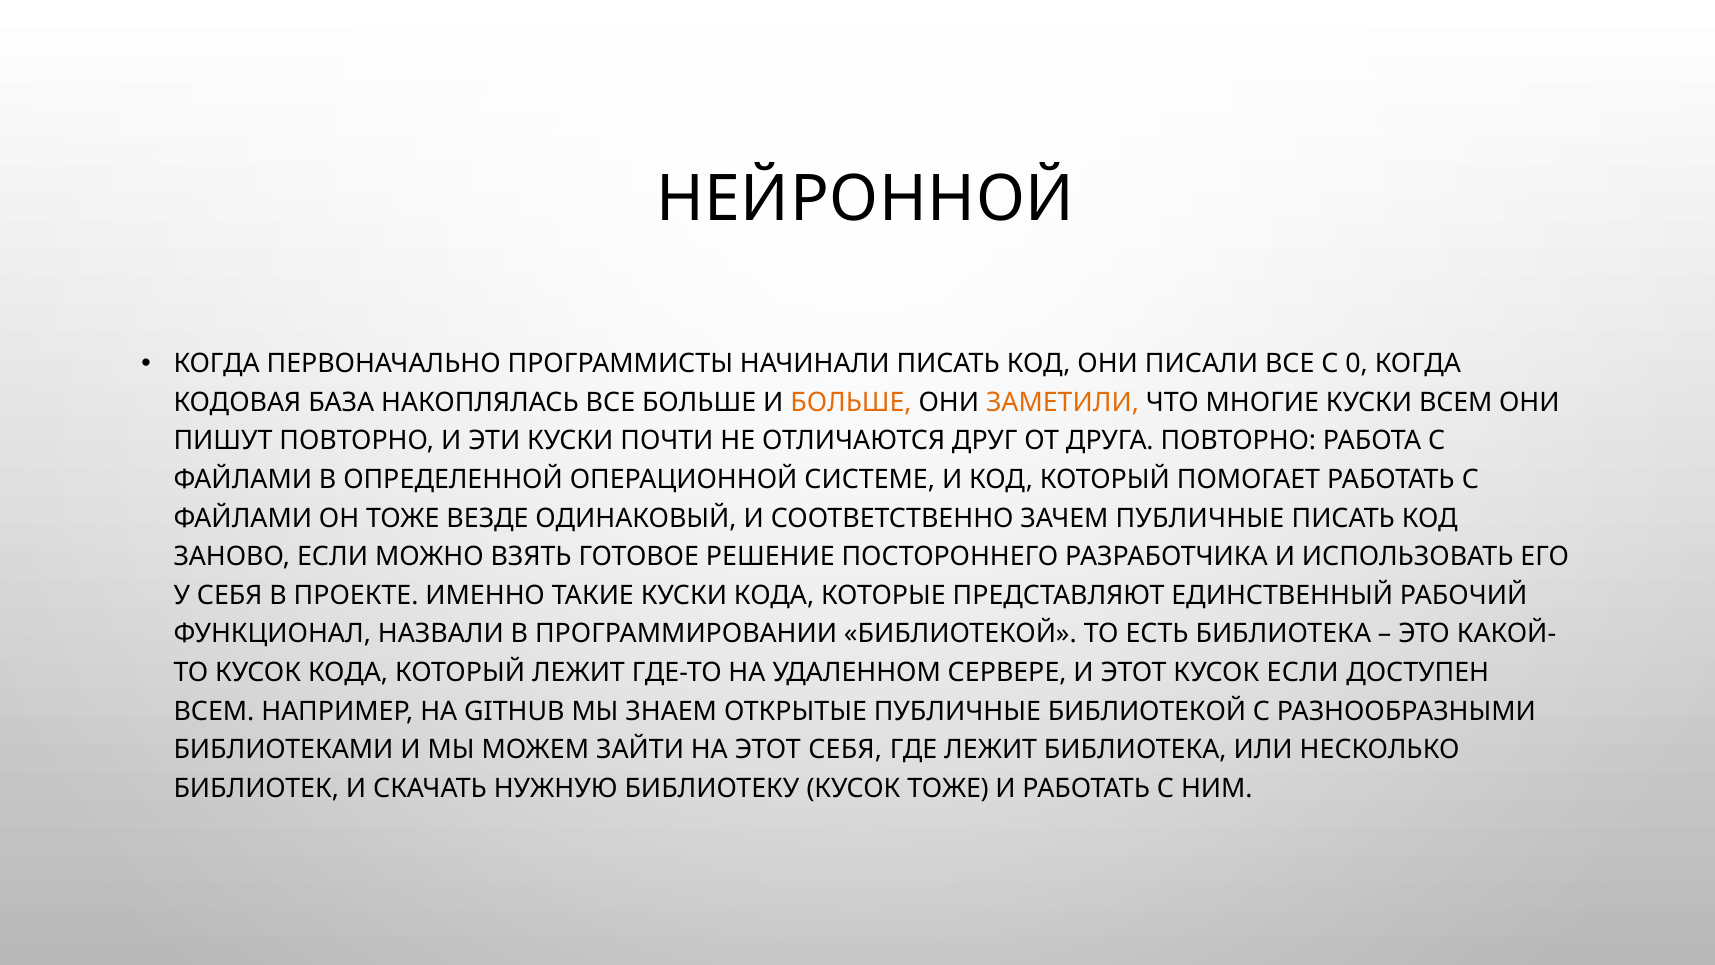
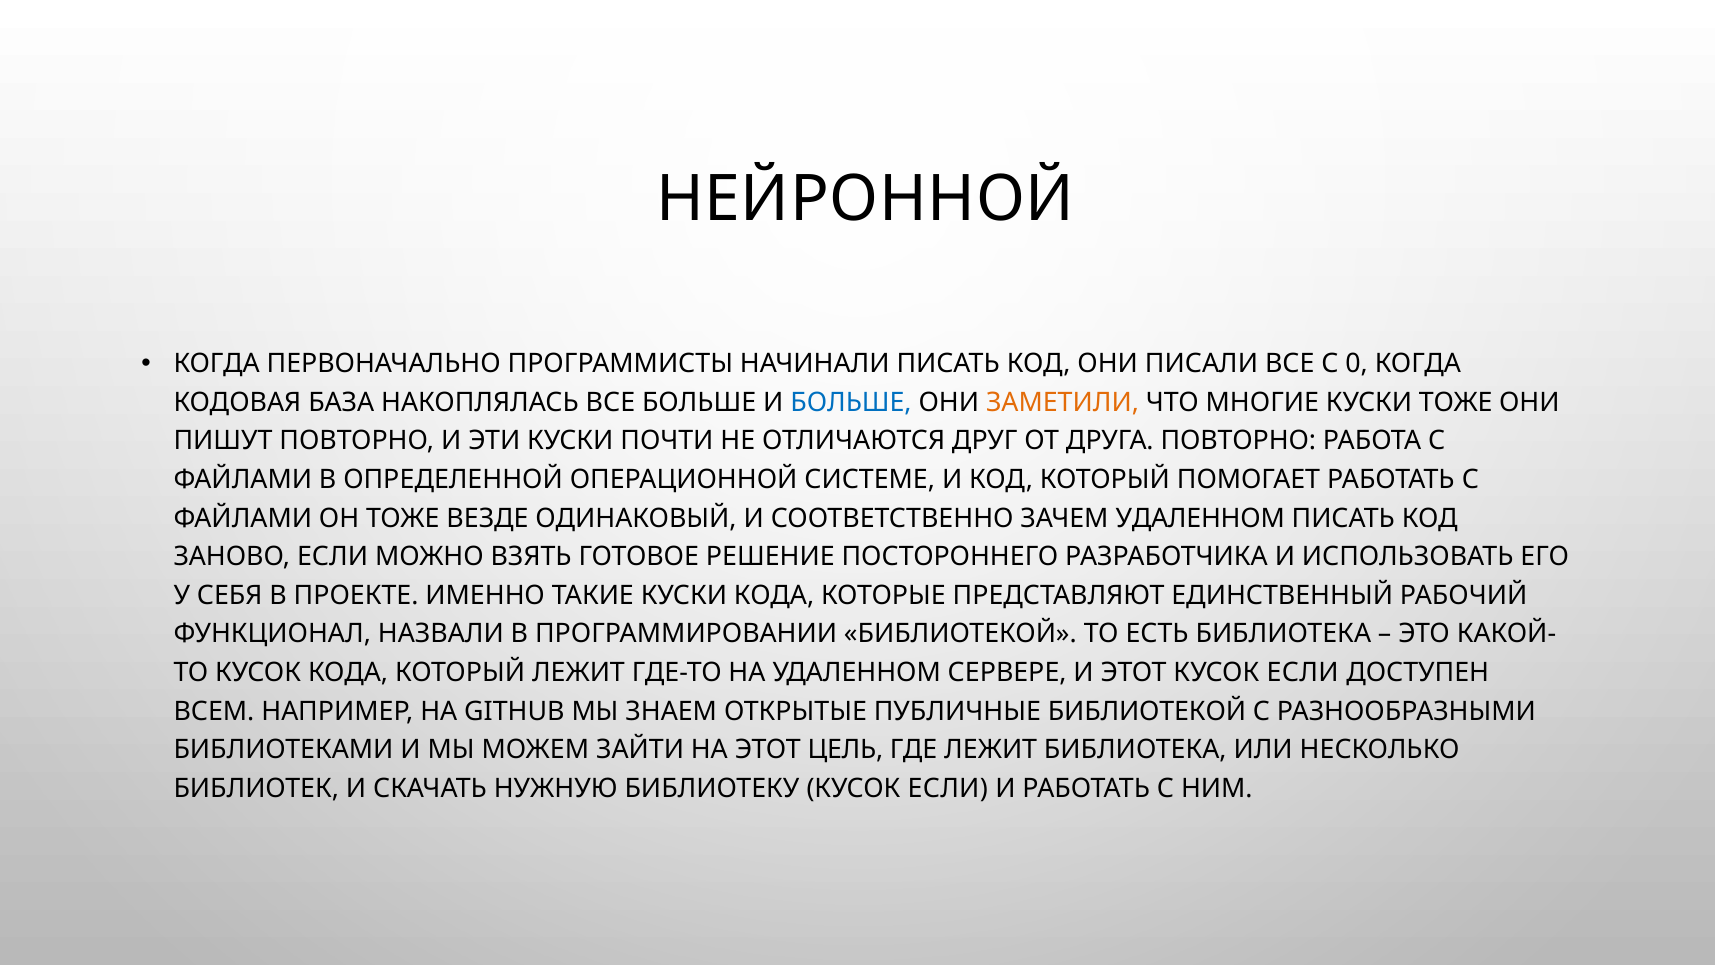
БОЛЬШЕ at (851, 402) colour: orange -> blue
КУСКИ ВСЕМ: ВСЕМ -> ТОЖЕ
ЗАЧЕМ ПУБЛИЧНЫЕ: ПУБЛИЧНЫЕ -> УДАЛЕННОМ
ЭТОТ СЕБЯ: СЕБЯ -> ЦЕЛЬ
БИБЛИОТЕКУ КУСОК ТОЖЕ: ТОЖЕ -> ЕСЛИ
